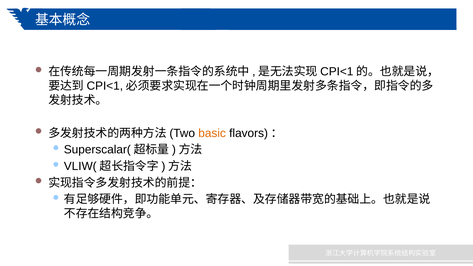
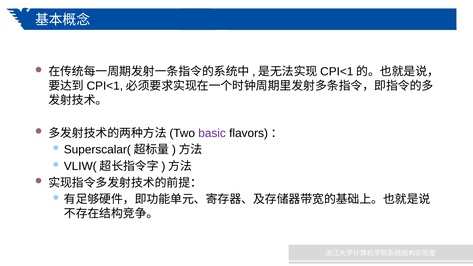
basic colour: orange -> purple
